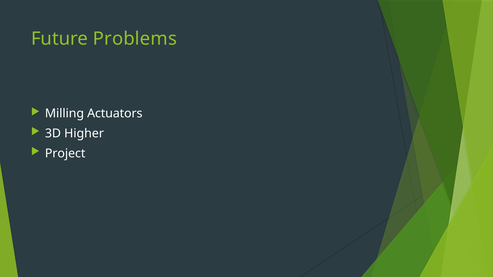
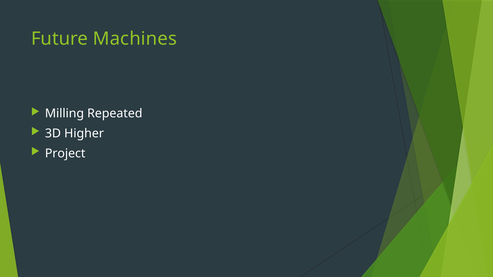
Problems: Problems -> Machines
Actuators: Actuators -> Repeated
